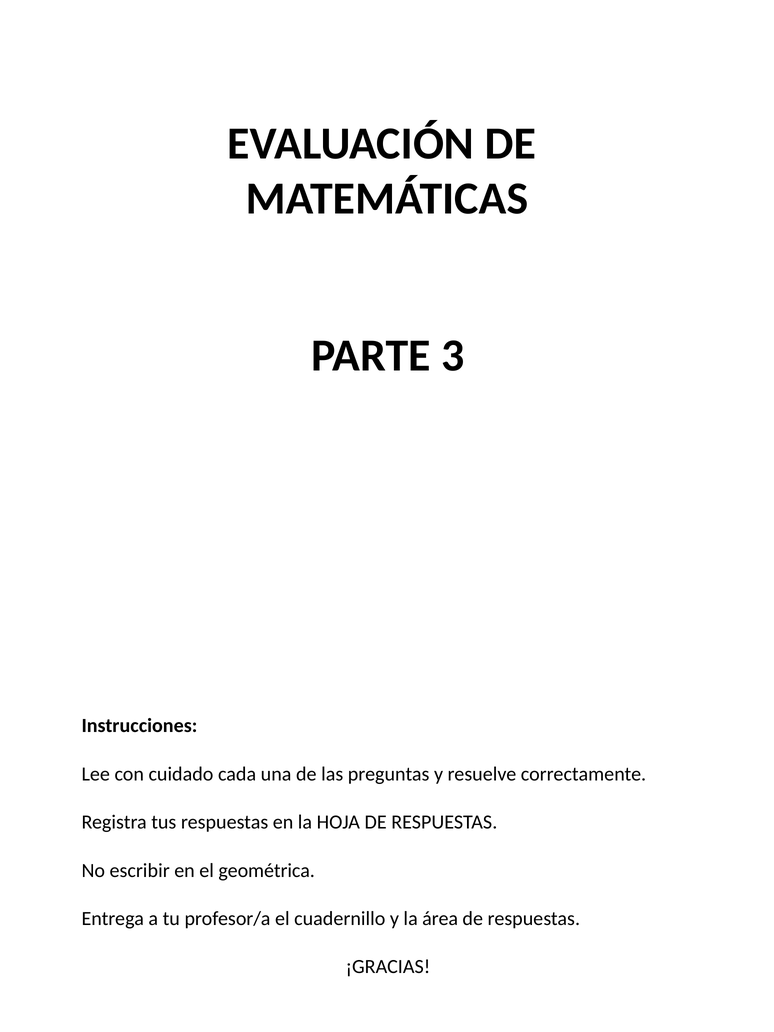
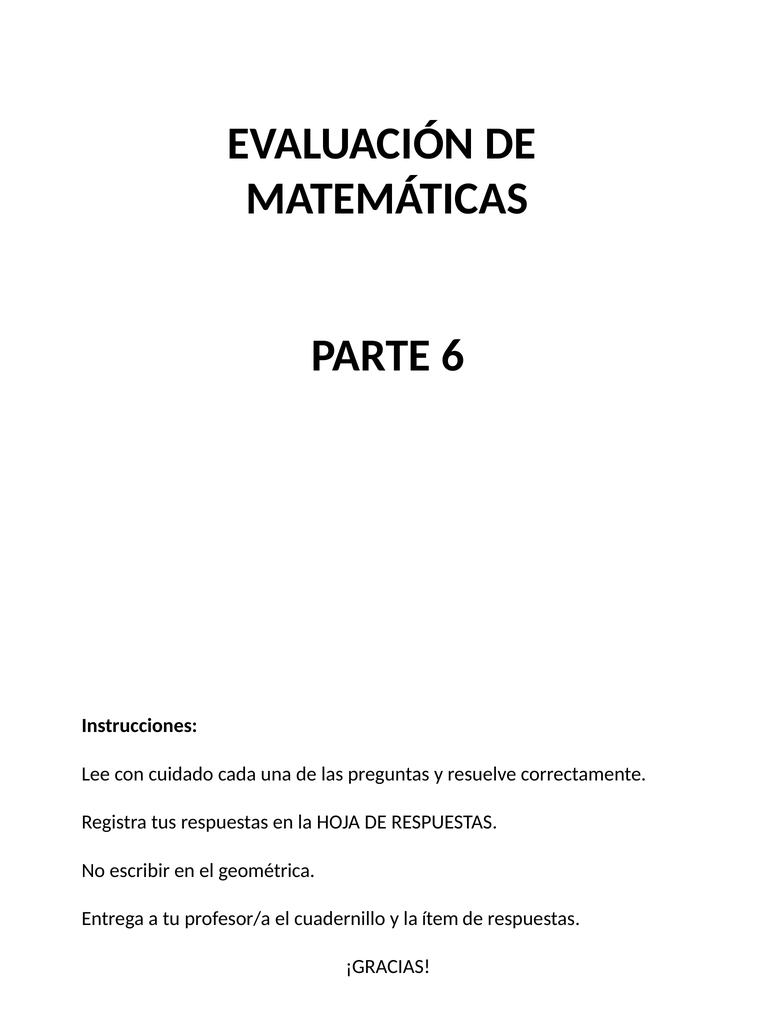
3: 3 -> 6
área: área -> ítem
